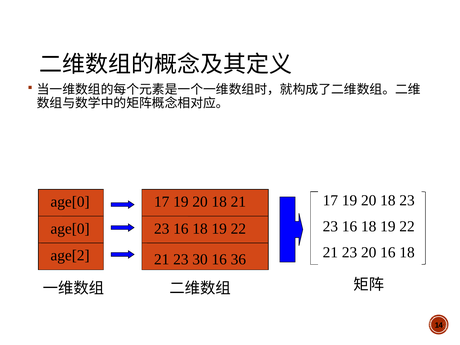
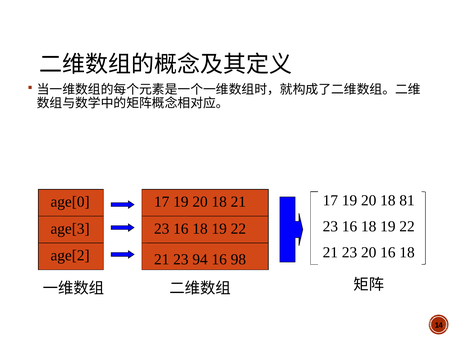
18 23: 23 -> 81
age[0 at (70, 229): age[0 -> age[3
30: 30 -> 94
36: 36 -> 98
